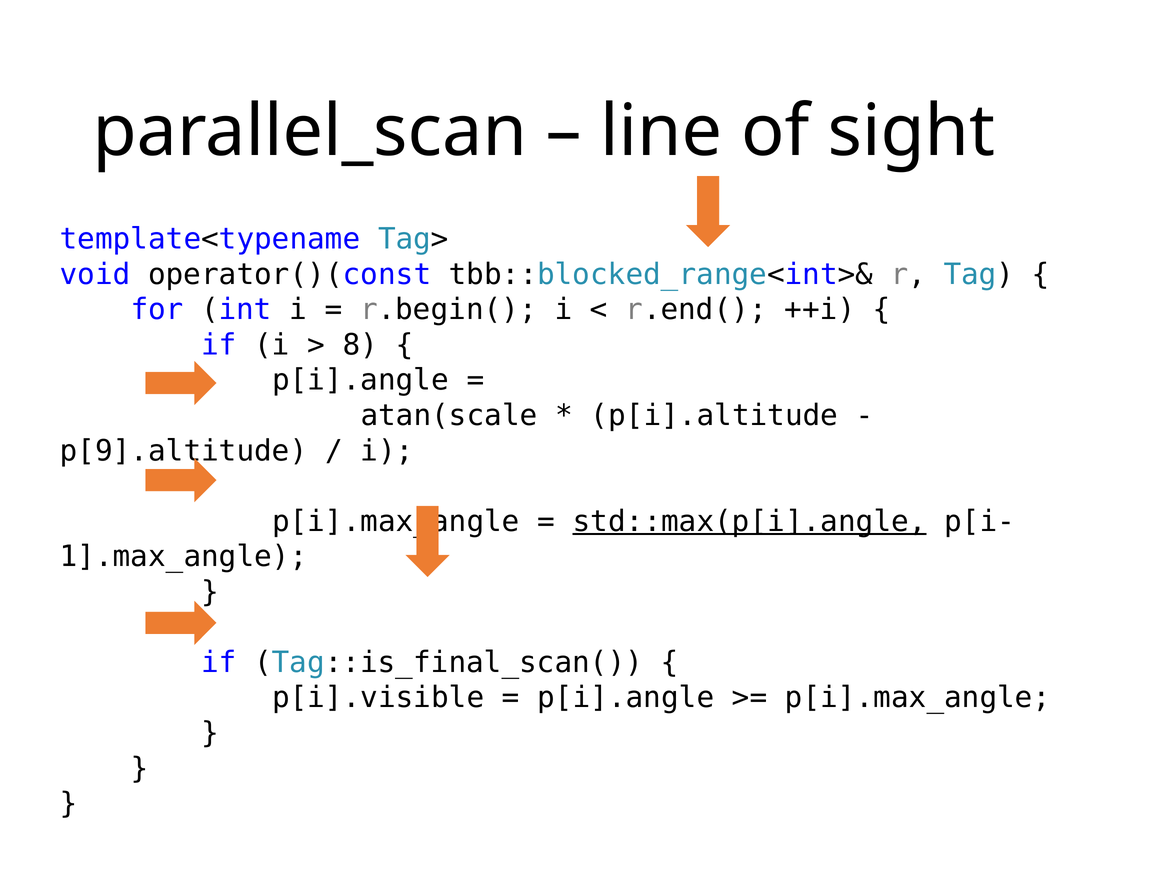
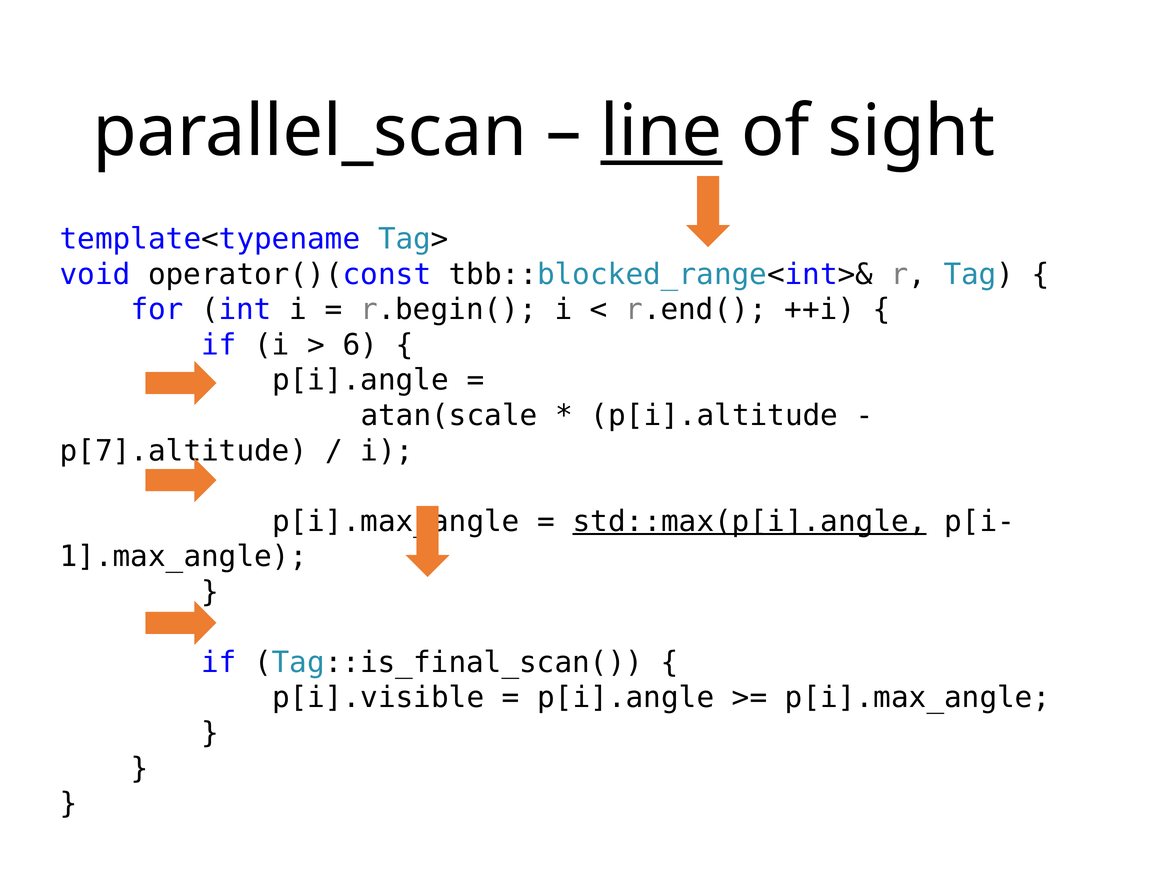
line underline: none -> present
8: 8 -> 6
p[9].altitude: p[9].altitude -> p[7].altitude
